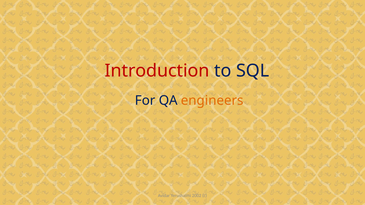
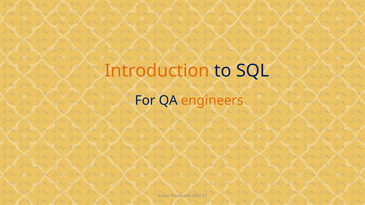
Introduction colour: red -> orange
